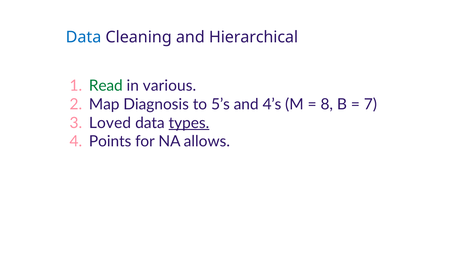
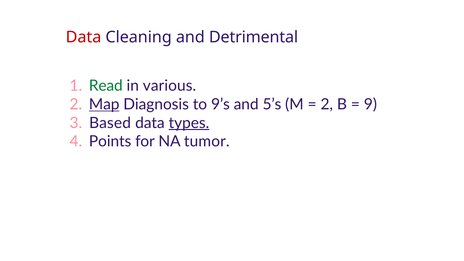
Data at (84, 37) colour: blue -> red
Hierarchical: Hierarchical -> Detrimental
Map underline: none -> present
5’s: 5’s -> 9’s
4’s: 4’s -> 5’s
8 at (327, 104): 8 -> 2
7: 7 -> 9
Loved: Loved -> Based
allows: allows -> tumor
